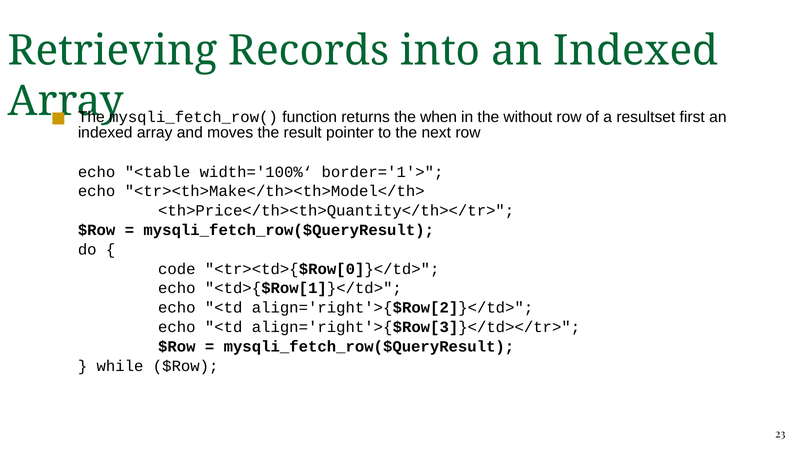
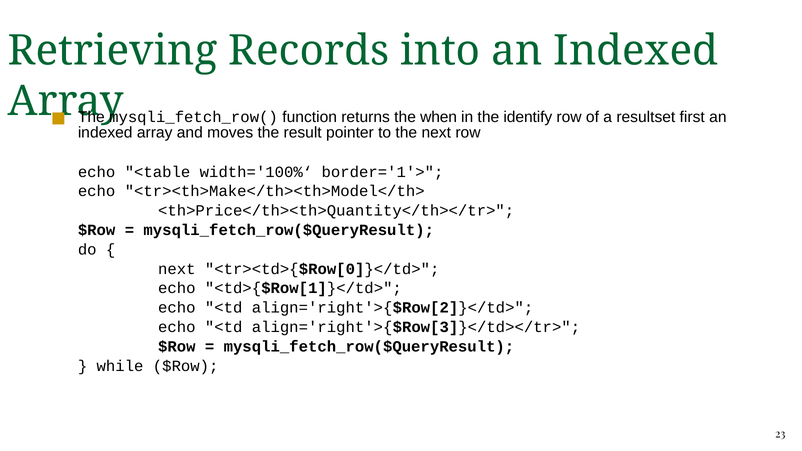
without: without -> identify
code at (177, 269): code -> next
